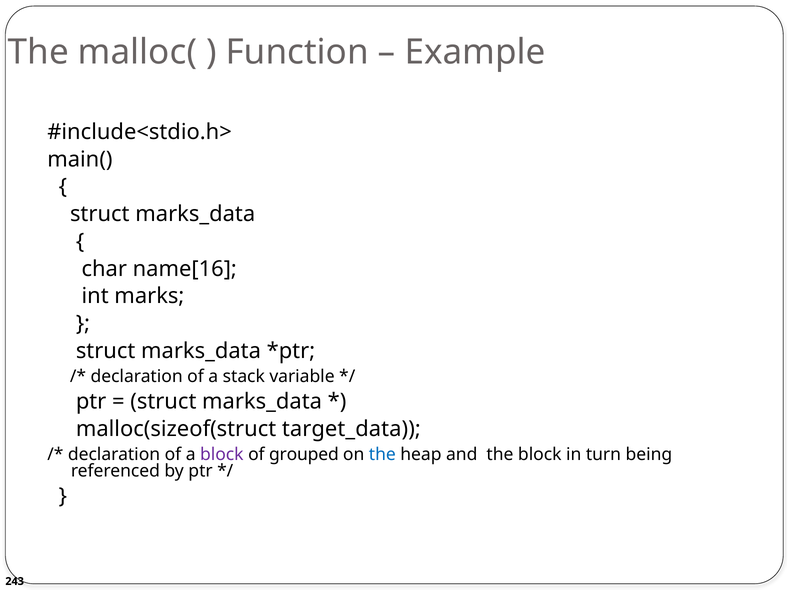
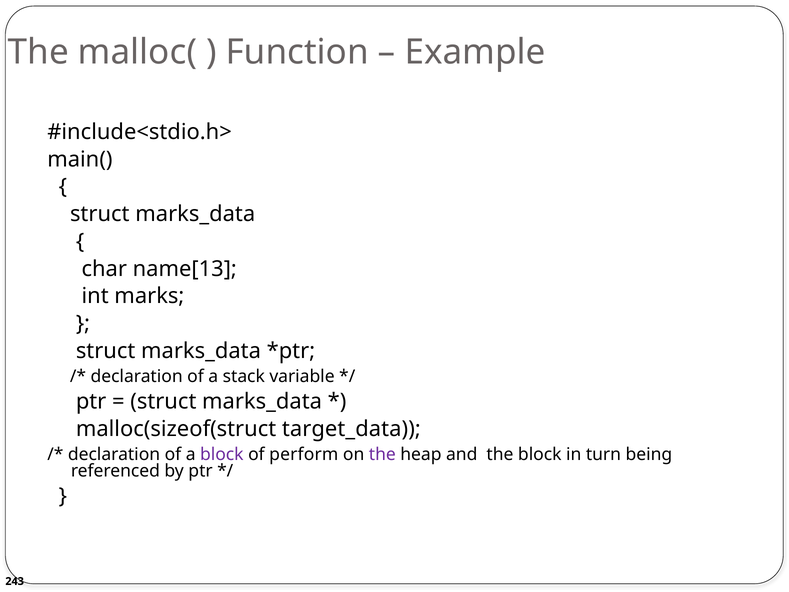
name[16: name[16 -> name[13
grouped: grouped -> perform
the at (382, 454) colour: blue -> purple
